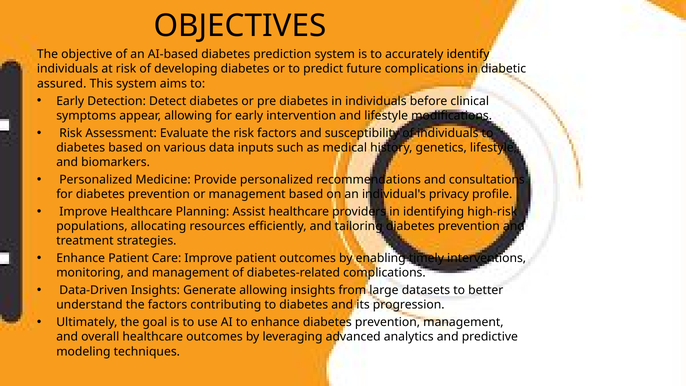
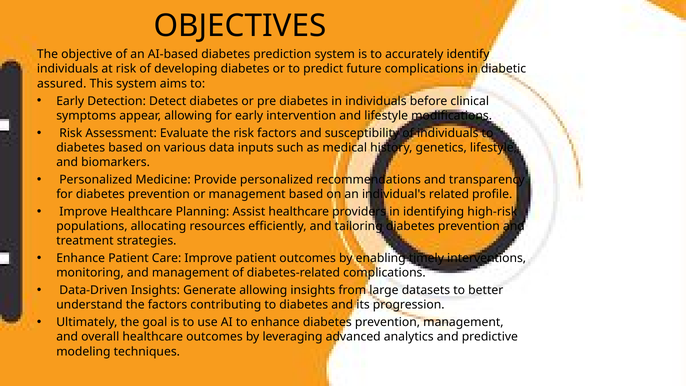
consultations: consultations -> transparency
privacy: privacy -> related
